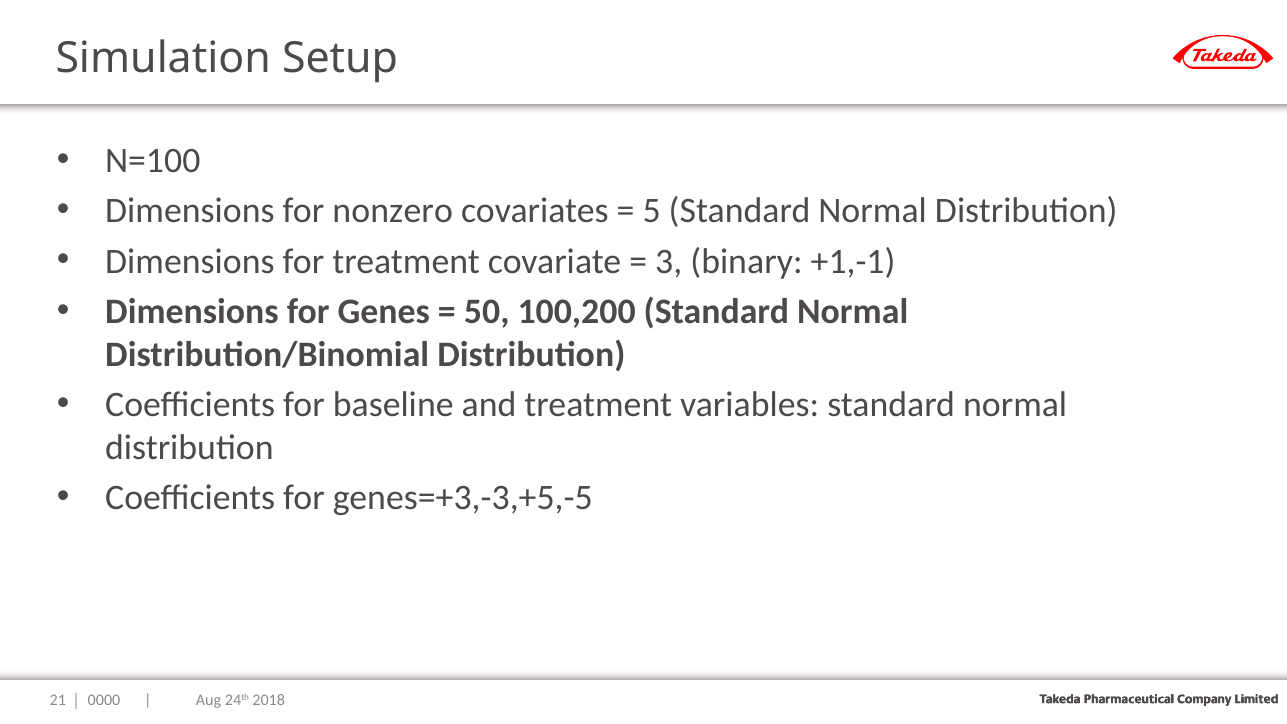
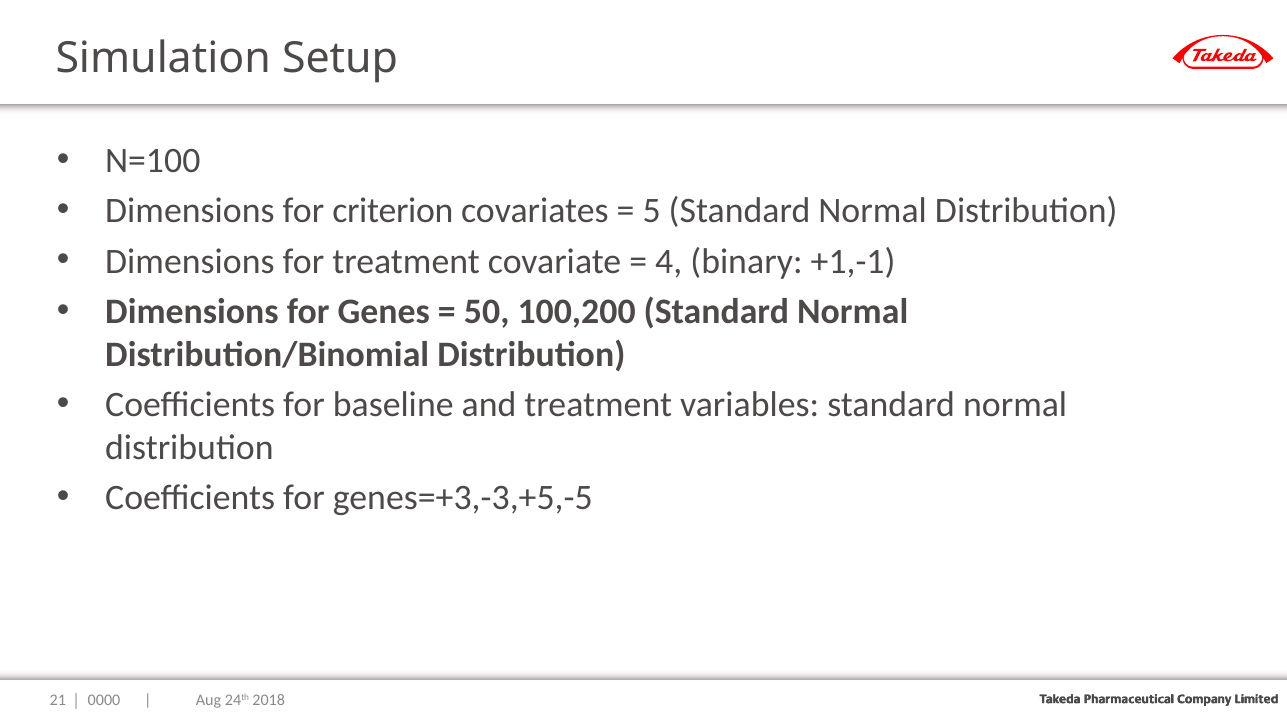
nonzero: nonzero -> criterion
3: 3 -> 4
